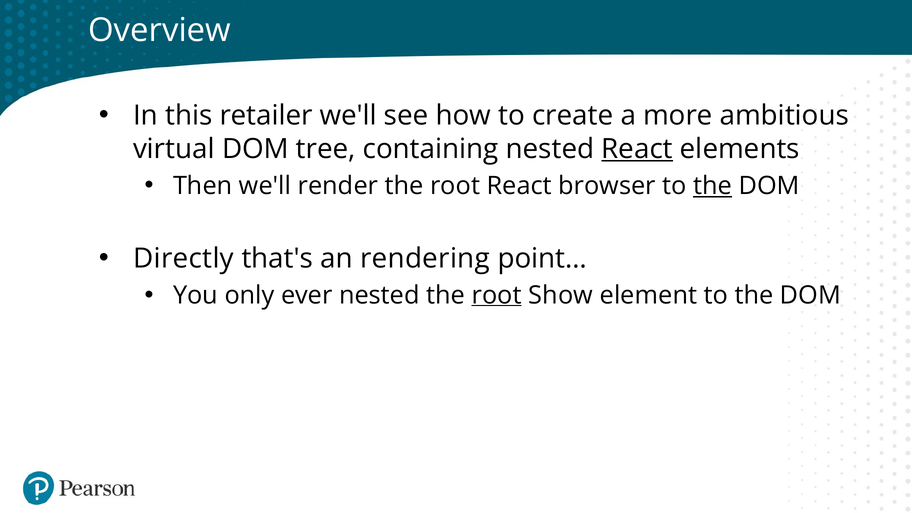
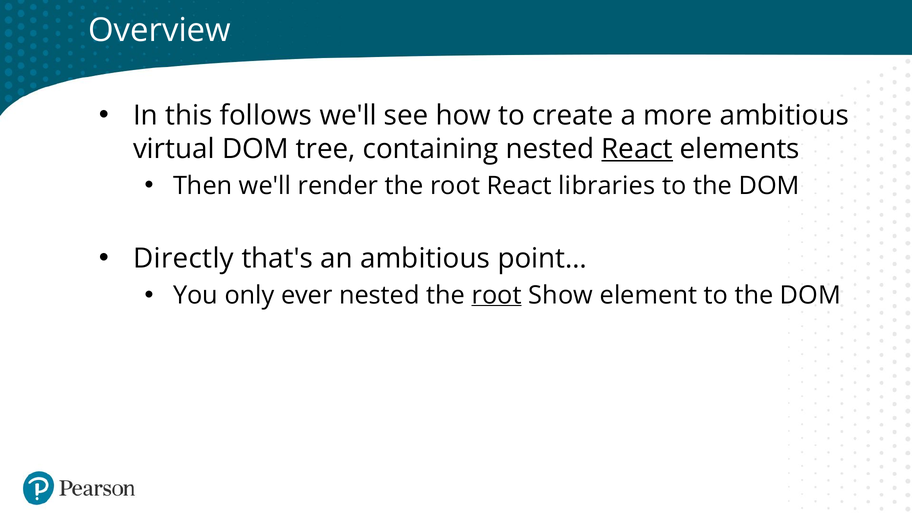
retailer: retailer -> follows
browser: browser -> libraries
the at (712, 186) underline: present -> none
an rendering: rendering -> ambitious
